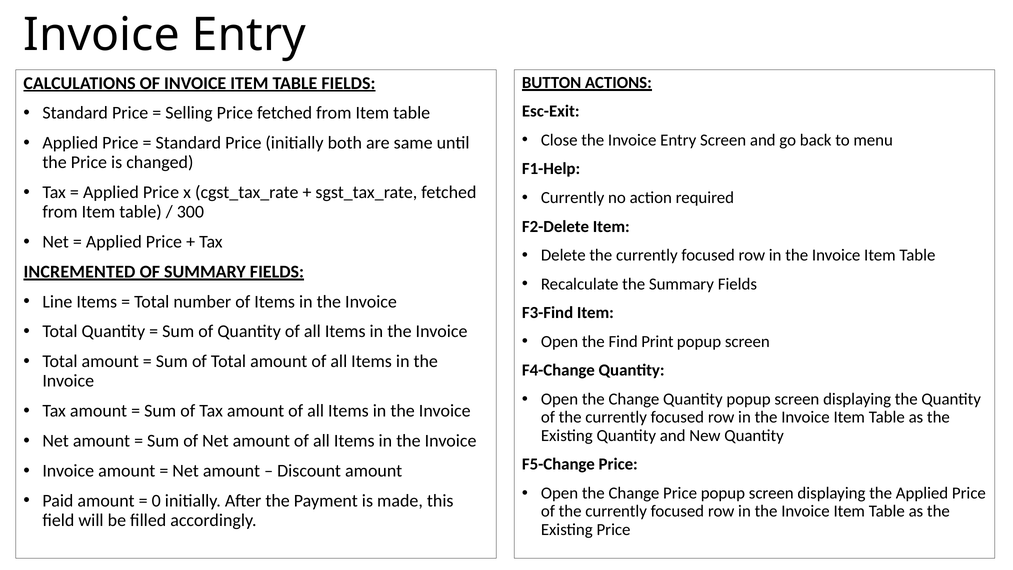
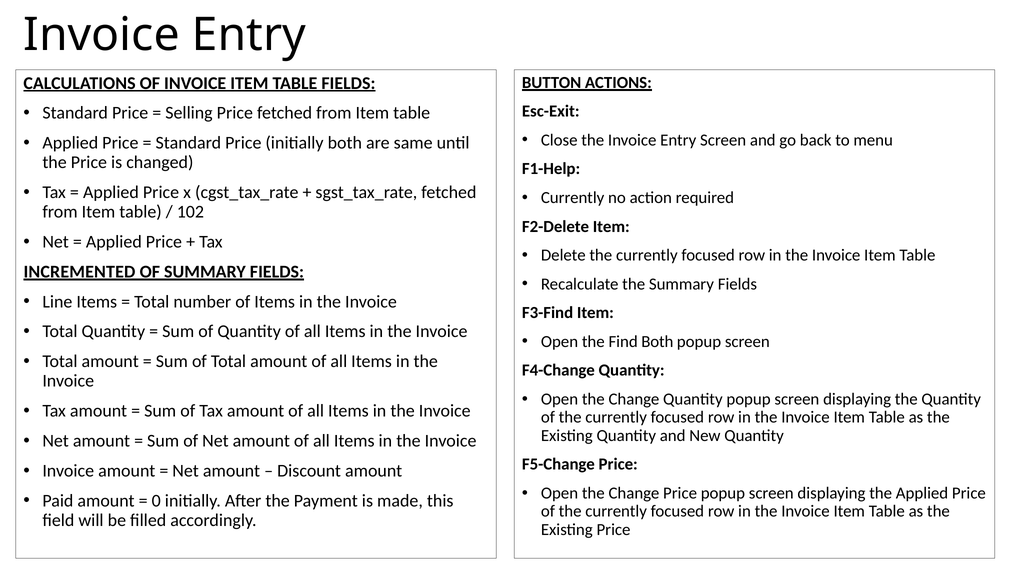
300: 300 -> 102
Find Print: Print -> Both
